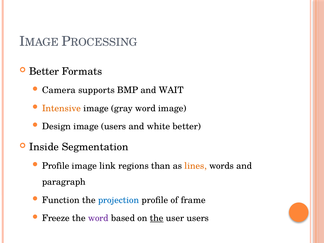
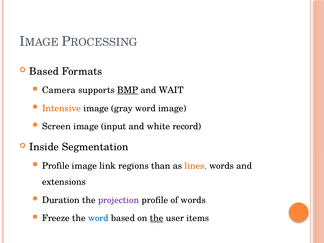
Better at (44, 71): Better -> Based
BMP underline: none -> present
Design: Design -> Screen
image users: users -> input
white better: better -> record
paragraph: paragraph -> extensions
Function: Function -> Duration
projection colour: blue -> purple
of frame: frame -> words
word at (98, 218) colour: purple -> blue
user users: users -> items
